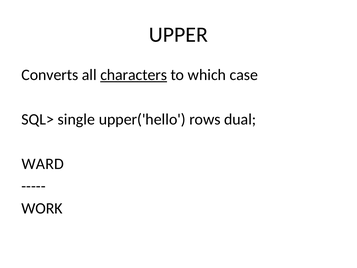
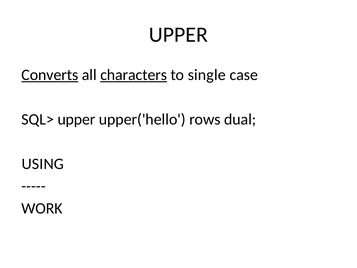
Converts underline: none -> present
which: which -> single
SQL> single: single -> upper
WARD: WARD -> USING
